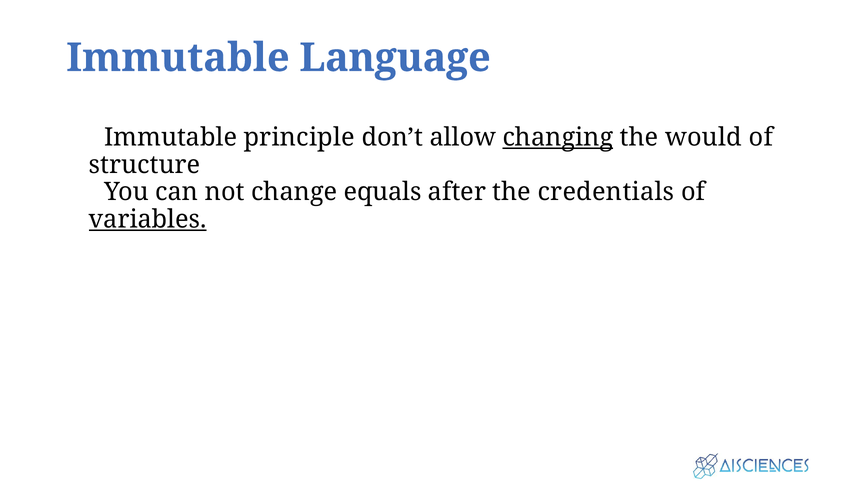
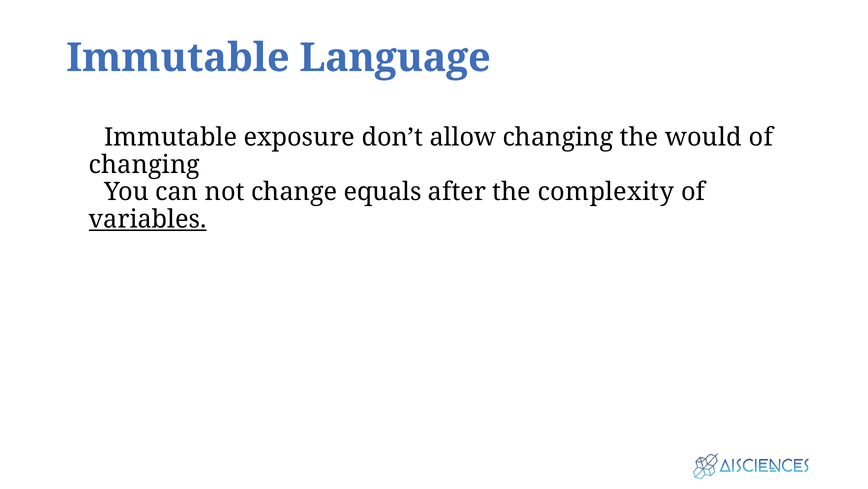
principle: principle -> exposure
changing at (558, 137) underline: present -> none
structure at (144, 164): structure -> changing
credentials: credentials -> complexity
